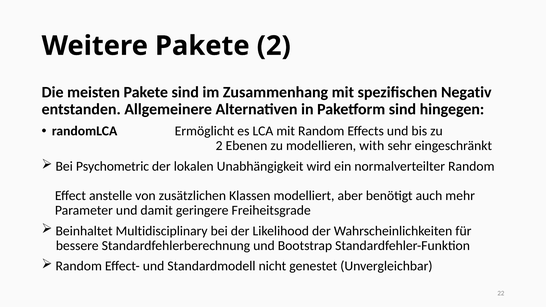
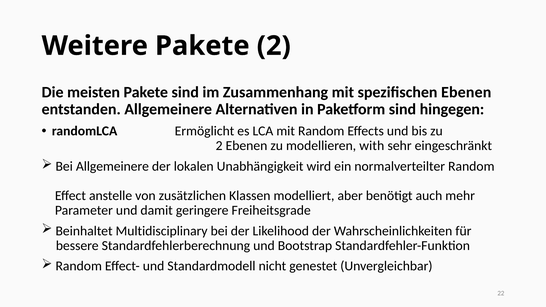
spezifischen Negativ: Negativ -> Ebenen
Bei Psychometric: Psychometric -> Allgemeinere
